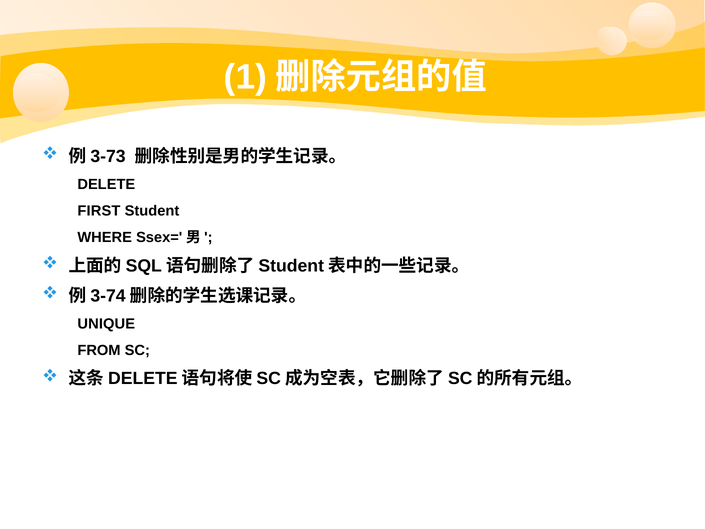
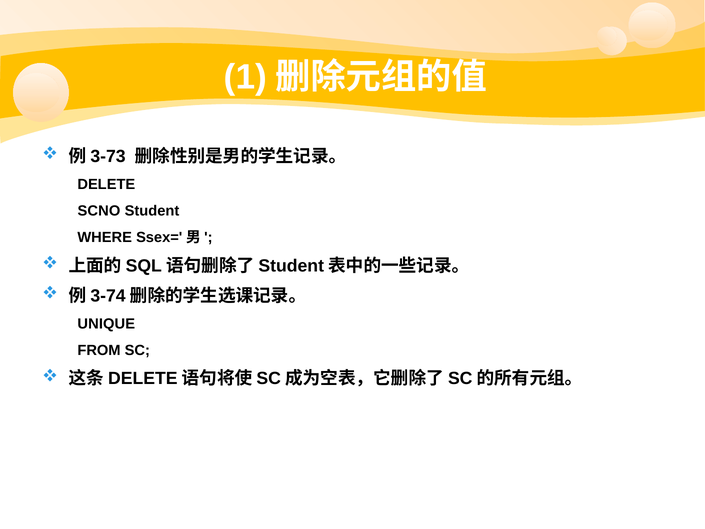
FIRST: FIRST -> SCNO
